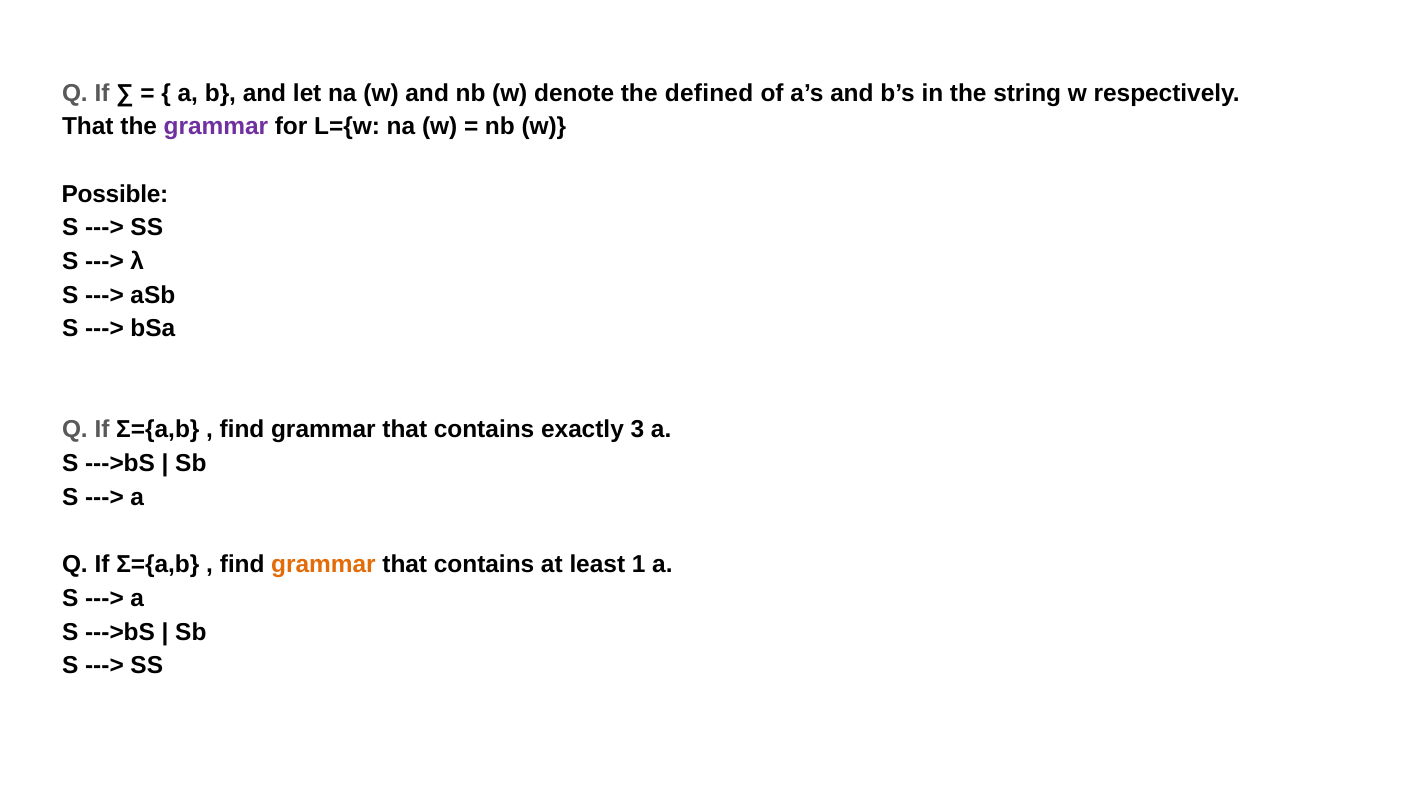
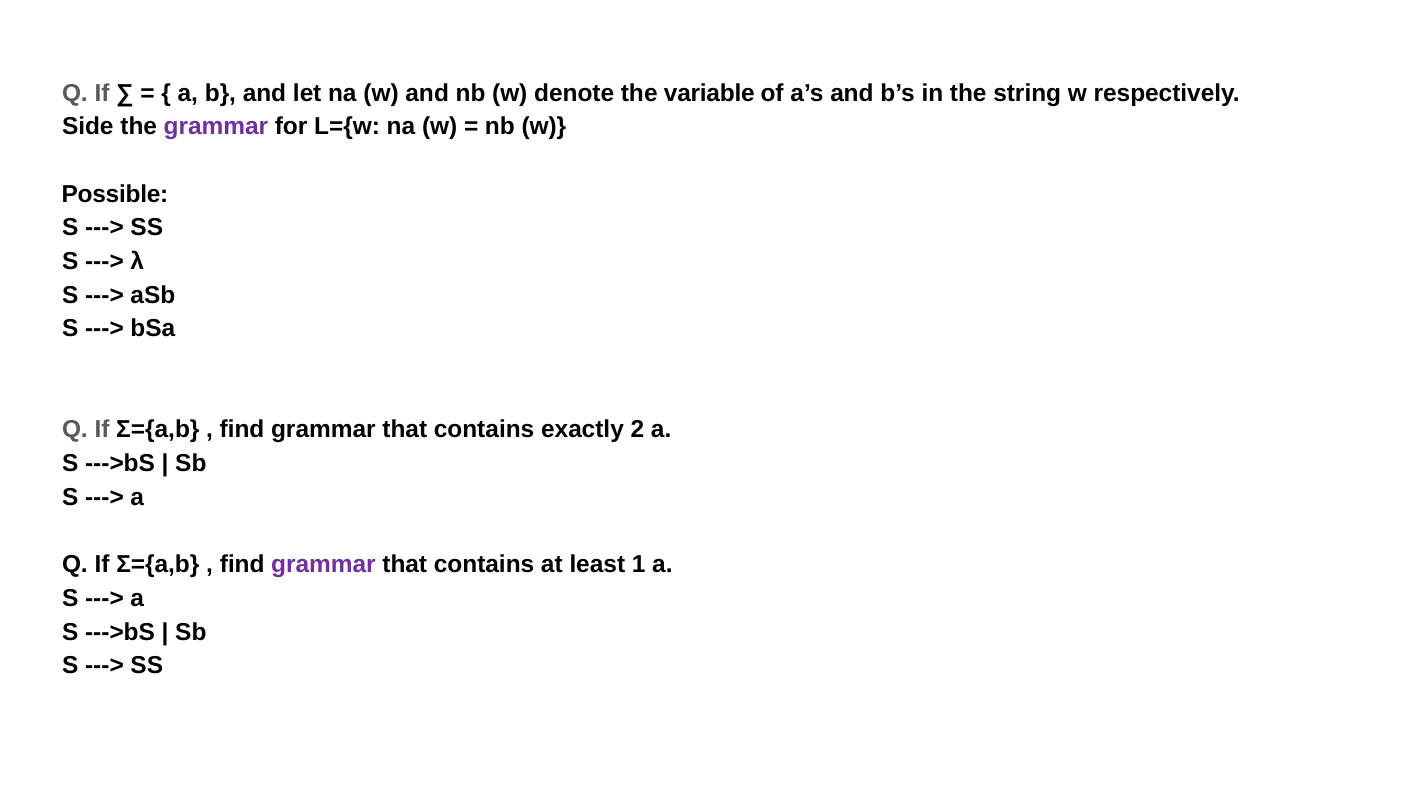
defined: defined -> variable
That at (88, 127): That -> Side
3: 3 -> 2
grammar at (323, 564) colour: orange -> purple
